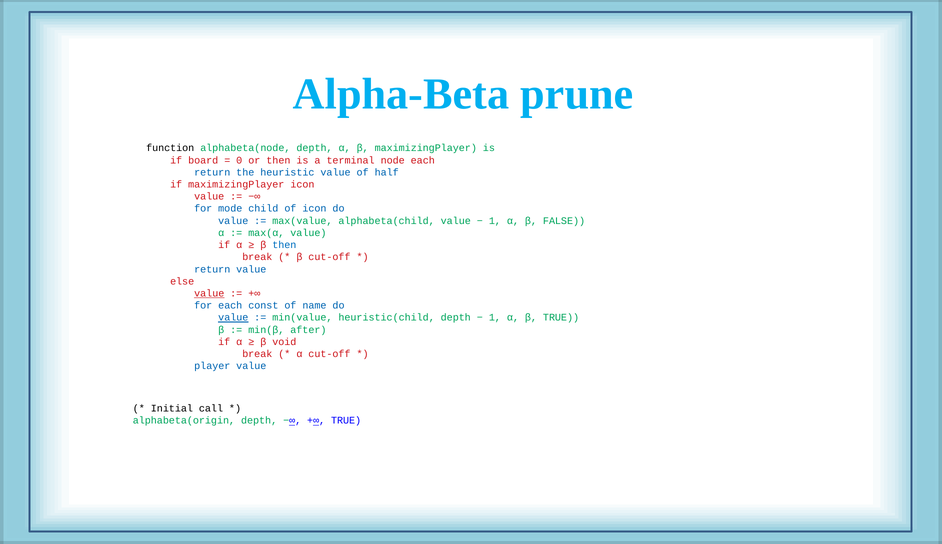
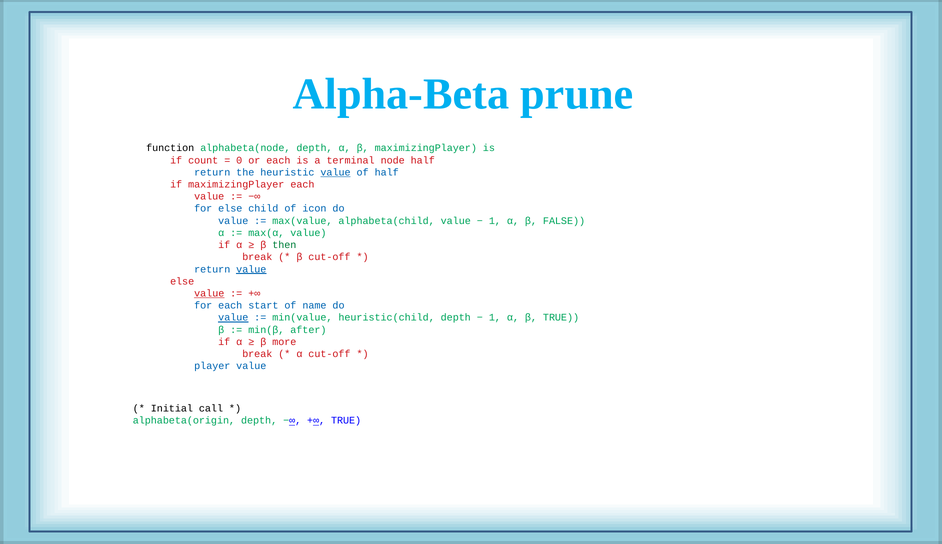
board: board -> count
or then: then -> each
node each: each -> half
value at (336, 172) underline: none -> present
maximizingPlayer icon: icon -> each
for mode: mode -> else
then at (284, 245) colour: blue -> green
value at (251, 269) underline: none -> present
const: const -> start
void: void -> more
